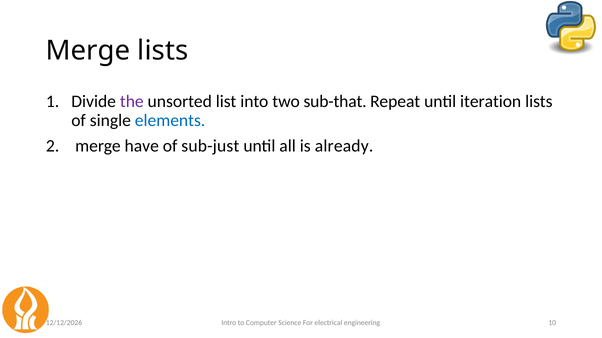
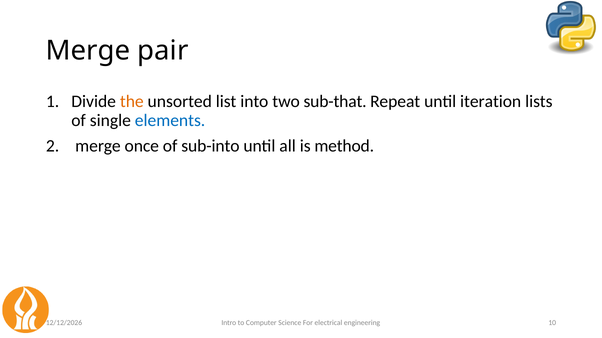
Merge lists: lists -> pair
the colour: purple -> orange
have: have -> once
sub-just: sub-just -> sub-into
already: already -> method
